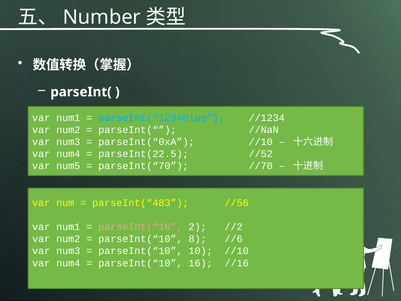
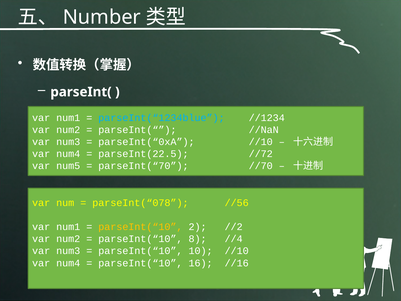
//52: //52 -> //72
parseInt(“483: parseInt(“483 -> parseInt(“078
parseInt(“10 at (140, 227) colour: pink -> yellow
//6: //6 -> //4
